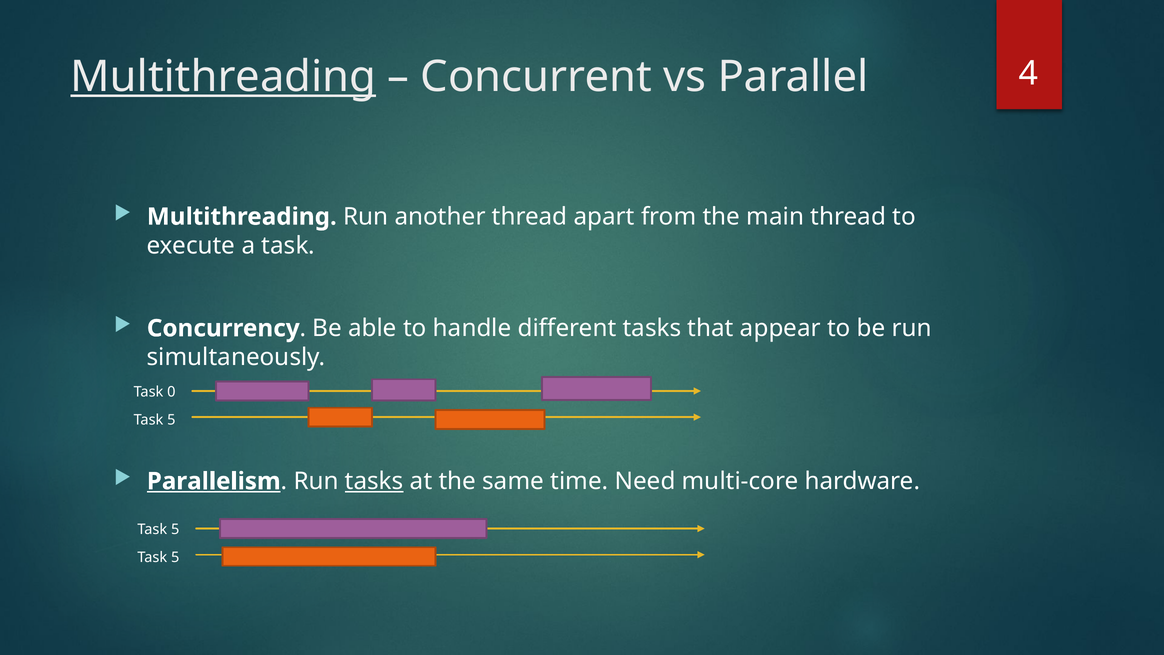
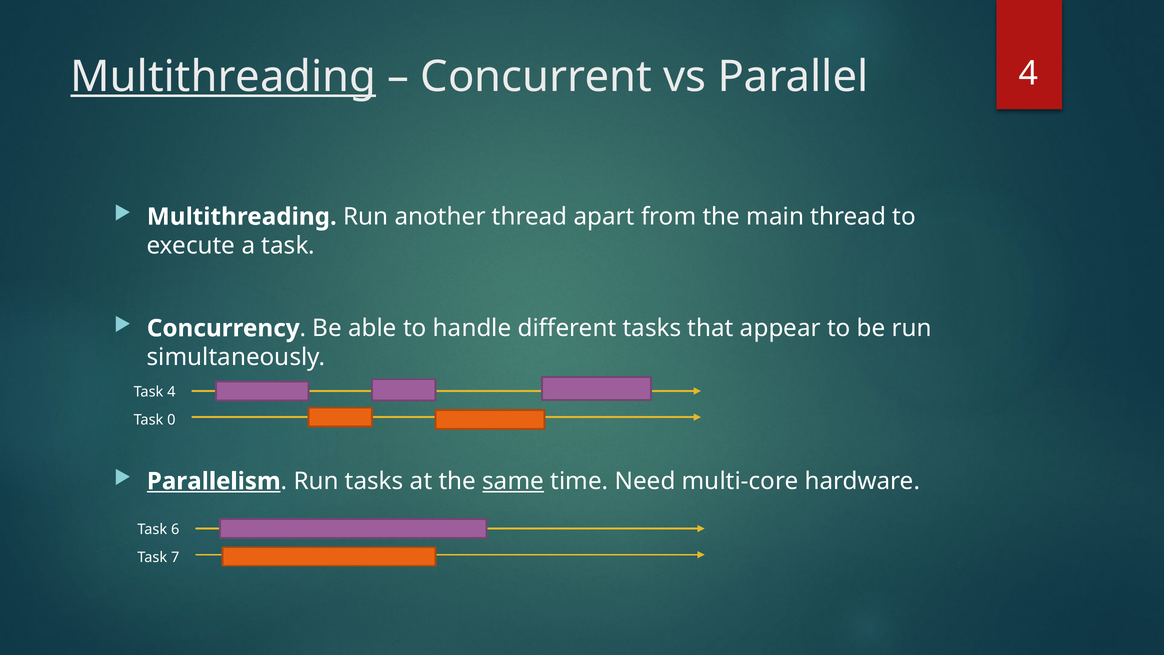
Task 0: 0 -> 4
5 at (171, 420): 5 -> 0
tasks at (374, 481) underline: present -> none
same underline: none -> present
5 at (175, 529): 5 -> 6
5 at (175, 557): 5 -> 7
